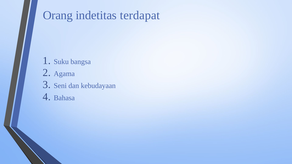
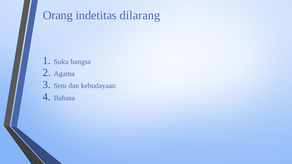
terdapat: terdapat -> dilarang
